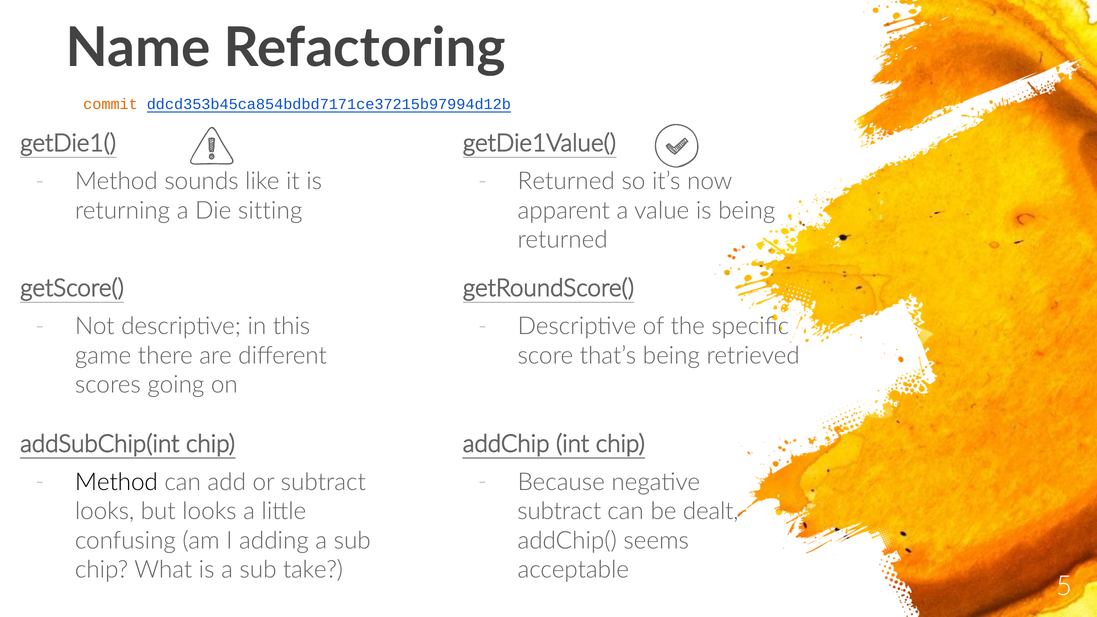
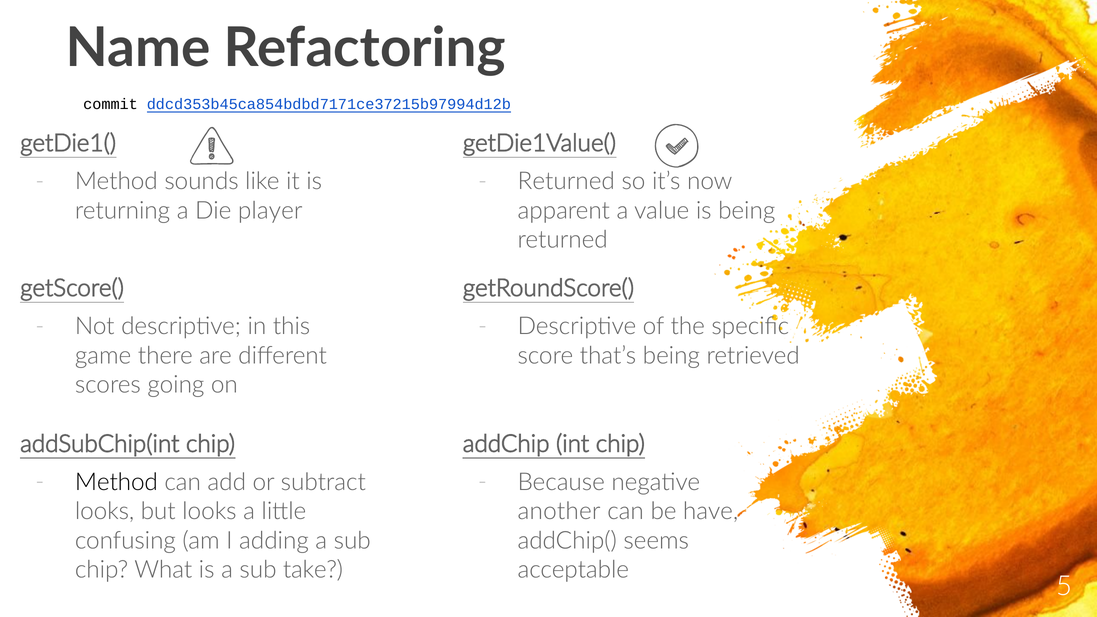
commit colour: orange -> black
sitting: sitting -> player
subtract at (559, 511): subtract -> another
dealt: dealt -> have
